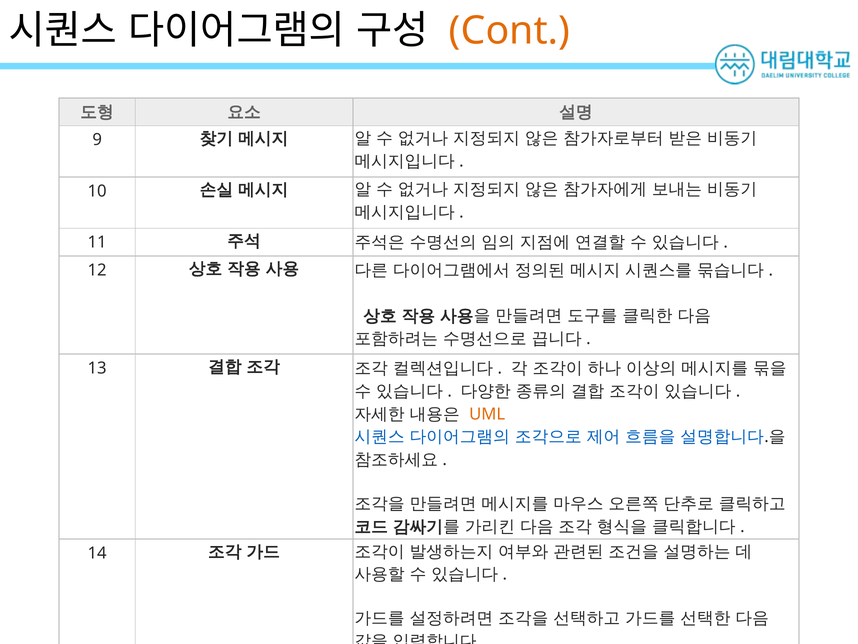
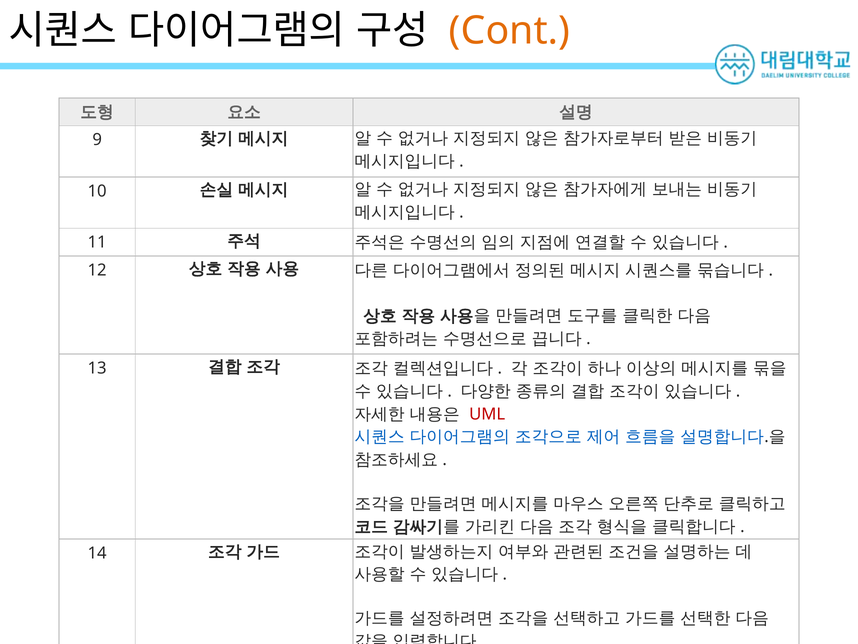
UML colour: orange -> red
